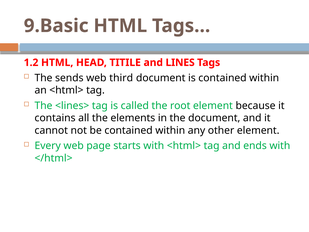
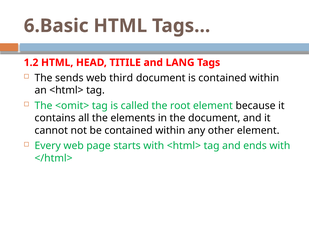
9.Basic: 9.Basic -> 6.Basic
LINES: LINES -> LANG
<lines>: <lines> -> <omit>
